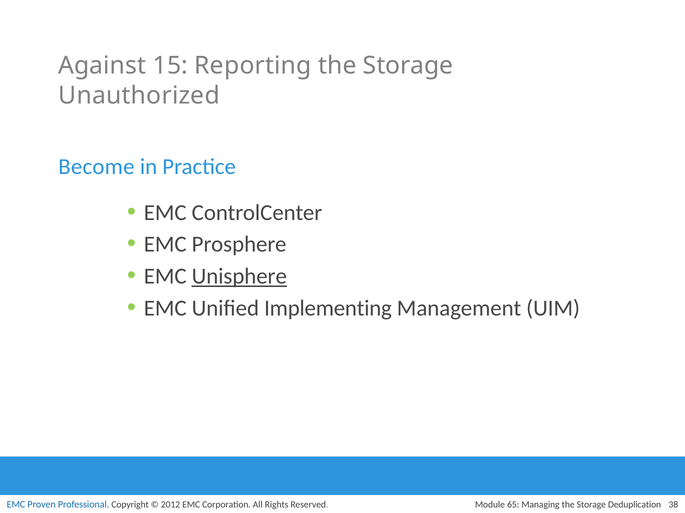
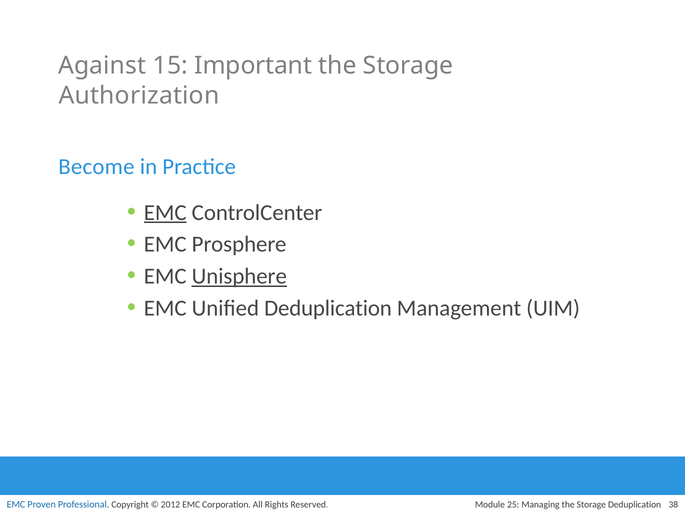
Reporting: Reporting -> Important
Unauthorized: Unauthorized -> Authorization
EMC at (165, 213) underline: none -> present
Unified Implementing: Implementing -> Deduplication
65: 65 -> 25
